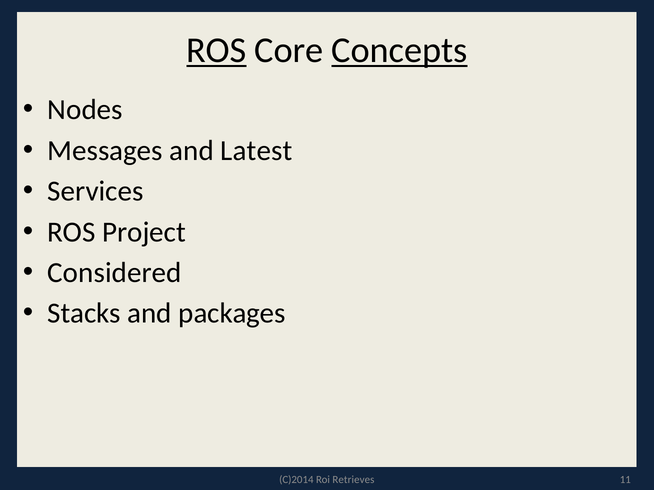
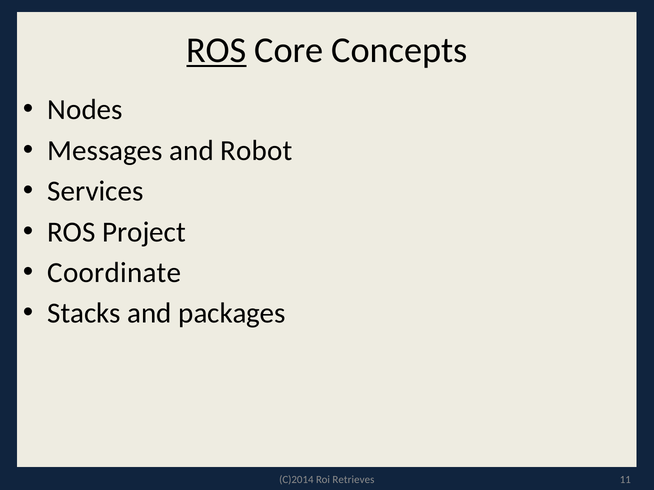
Concepts underline: present -> none
Latest: Latest -> Robot
Considered: Considered -> Coordinate
